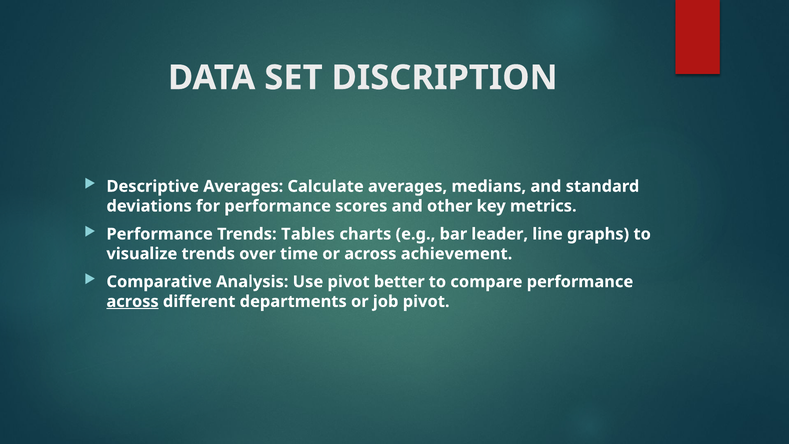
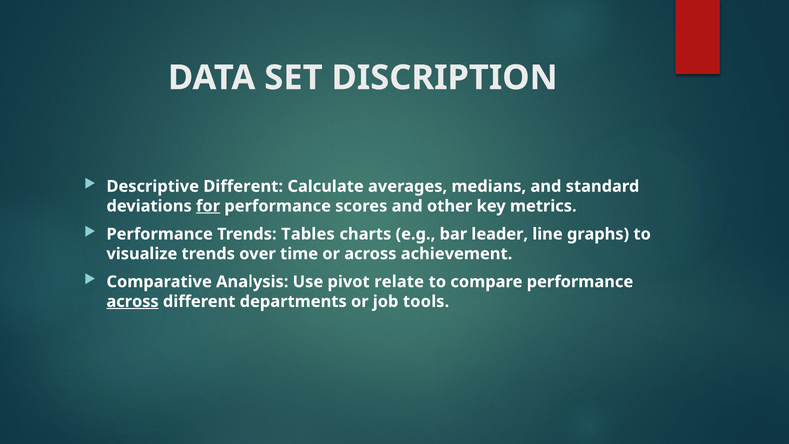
Descriptive Averages: Averages -> Different
for underline: none -> present
better: better -> relate
job pivot: pivot -> tools
